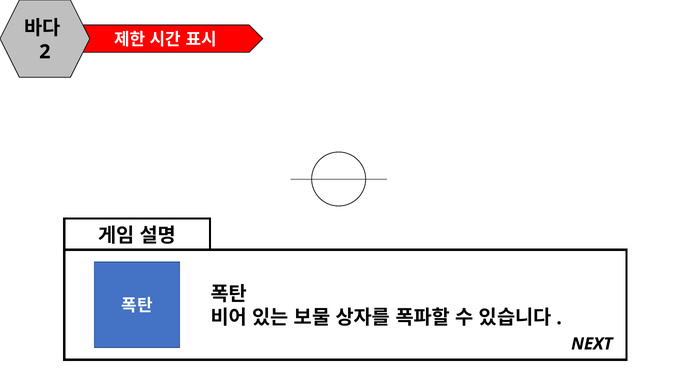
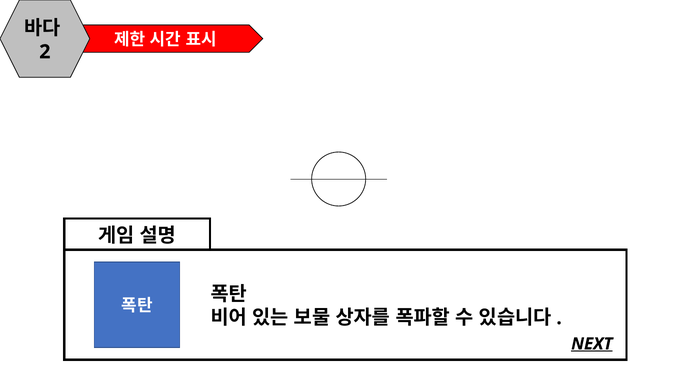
NEXT underline: none -> present
